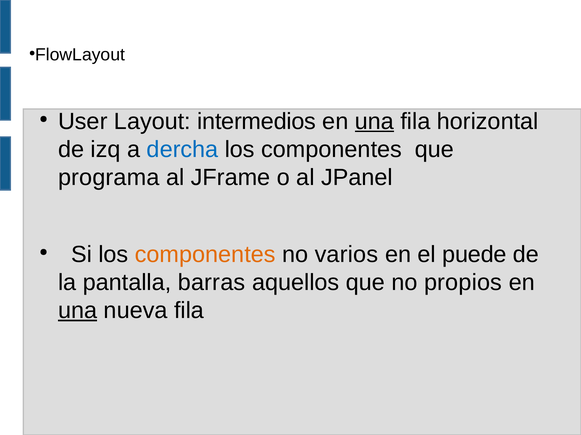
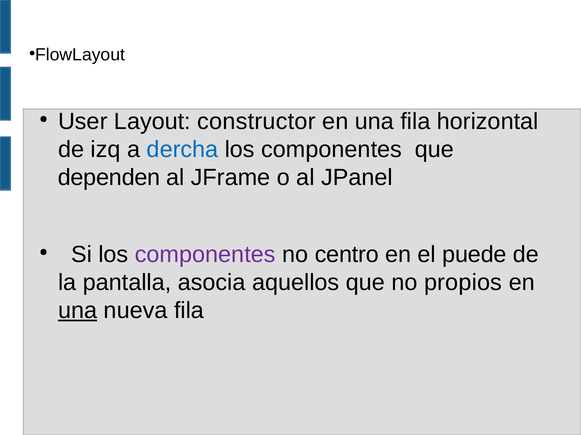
intermedios: intermedios -> constructor
una at (374, 121) underline: present -> none
programa: programa -> dependen
componentes at (205, 255) colour: orange -> purple
varios: varios -> centro
barras: barras -> asocia
